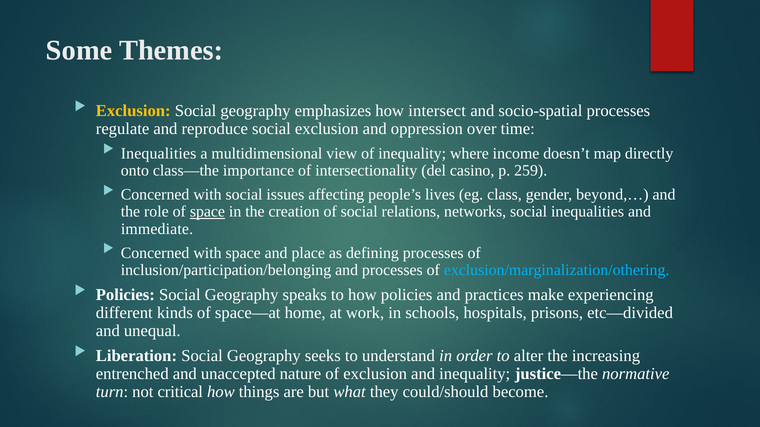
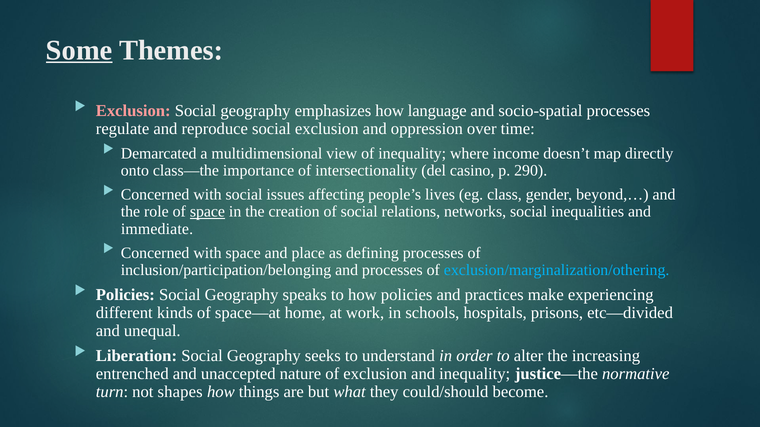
Some underline: none -> present
Exclusion at (133, 111) colour: yellow -> pink
intersect: intersect -> language
Inequalities at (159, 154): Inequalities -> Demarcated
259: 259 -> 290
critical: critical -> shapes
